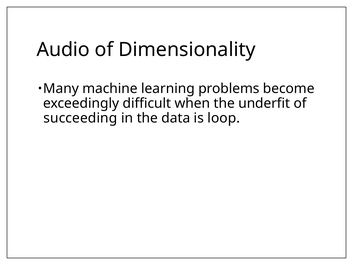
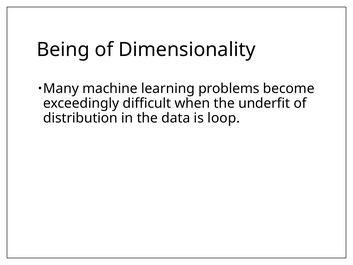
Audio: Audio -> Being
succeeding: succeeding -> distribution
